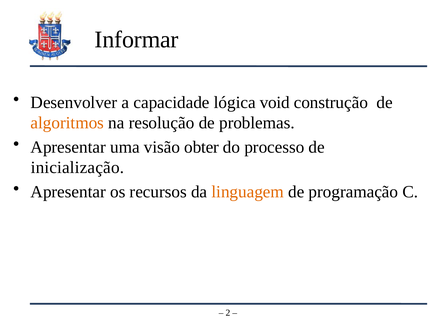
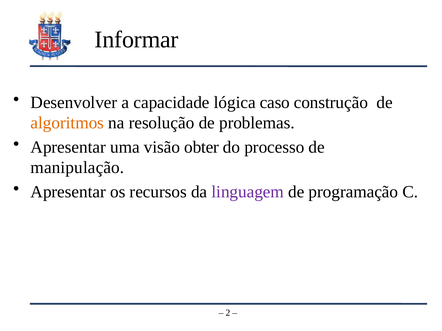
void: void -> caso
inicialização: inicialização -> manipulação
linguagem colour: orange -> purple
